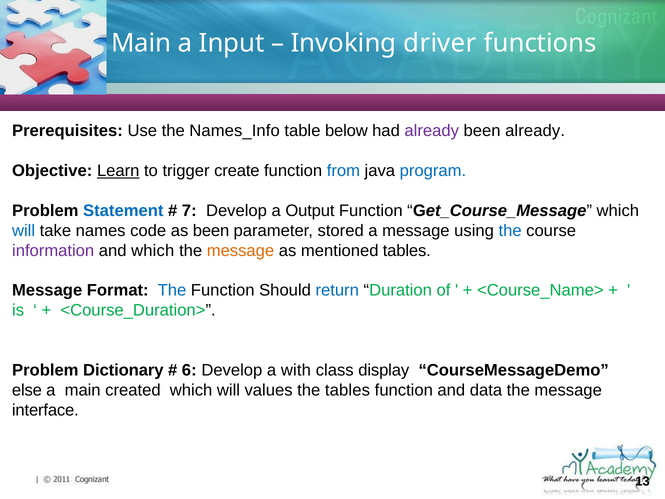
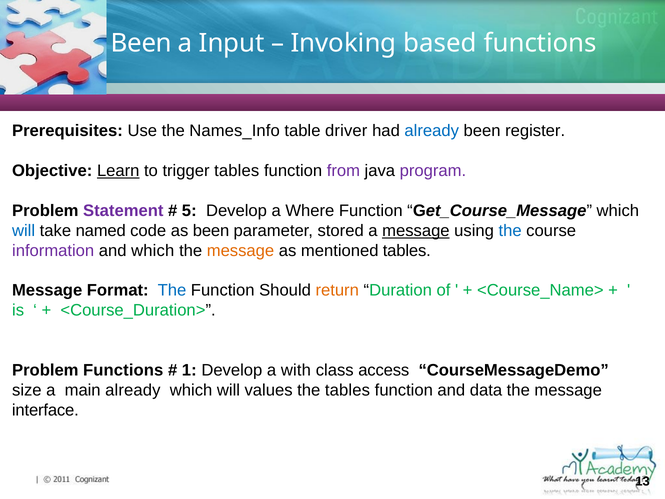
Main at (141, 43): Main -> Been
driver: driver -> based
below: below -> driver
already at (432, 131) colour: purple -> blue
been already: already -> register
trigger create: create -> tables
from colour: blue -> purple
program colour: blue -> purple
Statement colour: blue -> purple
7: 7 -> 5
Output: Output -> Where
names: names -> named
message at (416, 231) underline: none -> present
return colour: blue -> orange
Problem Dictionary: Dictionary -> Functions
6: 6 -> 1
display: display -> access
else: else -> size
main created: created -> already
